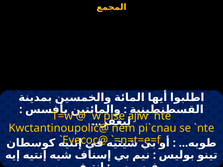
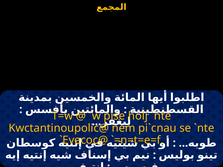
ajiw: ajiw -> holj
